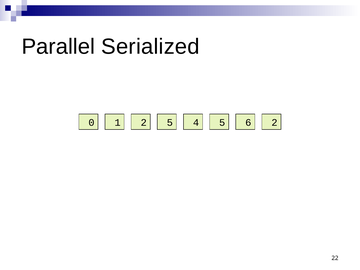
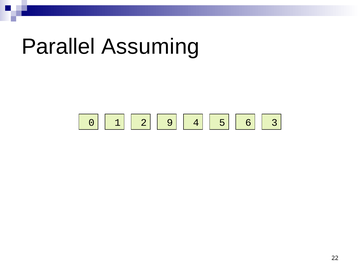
Serialized: Serialized -> Assuming
2 5: 5 -> 9
6 2: 2 -> 3
